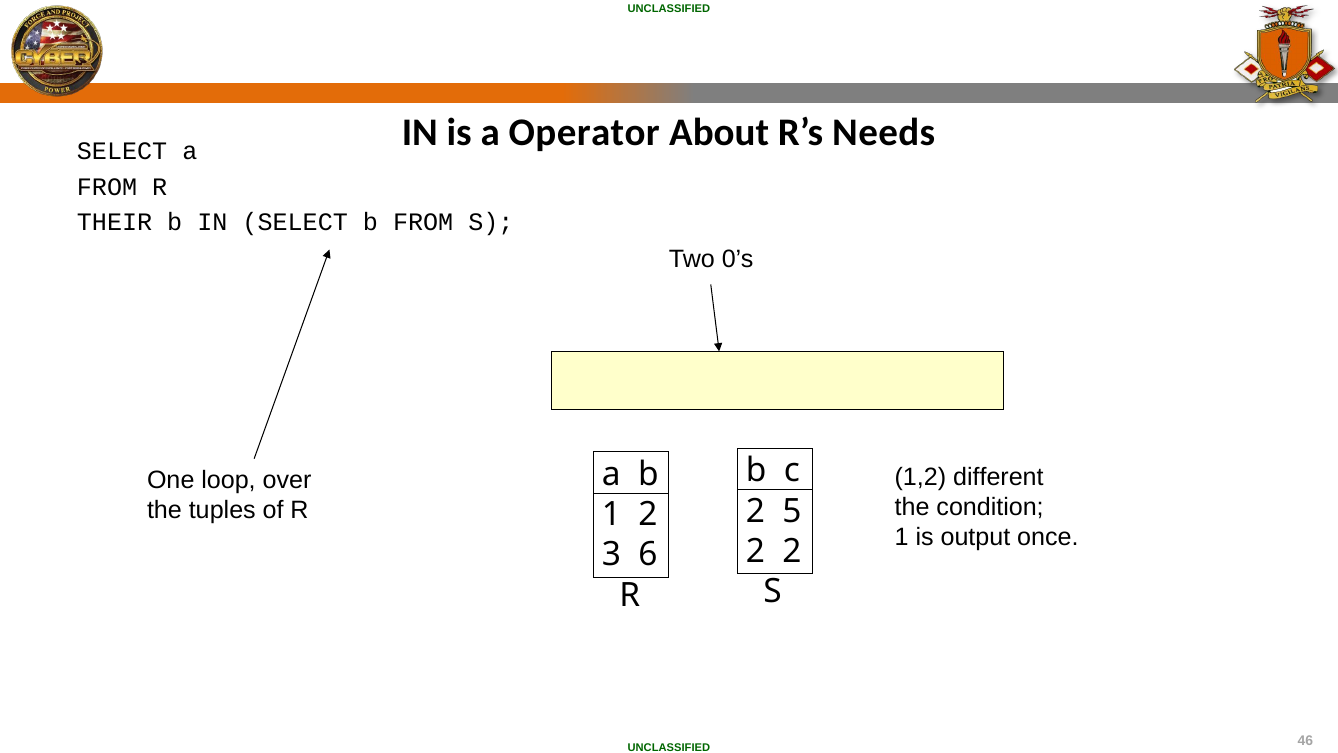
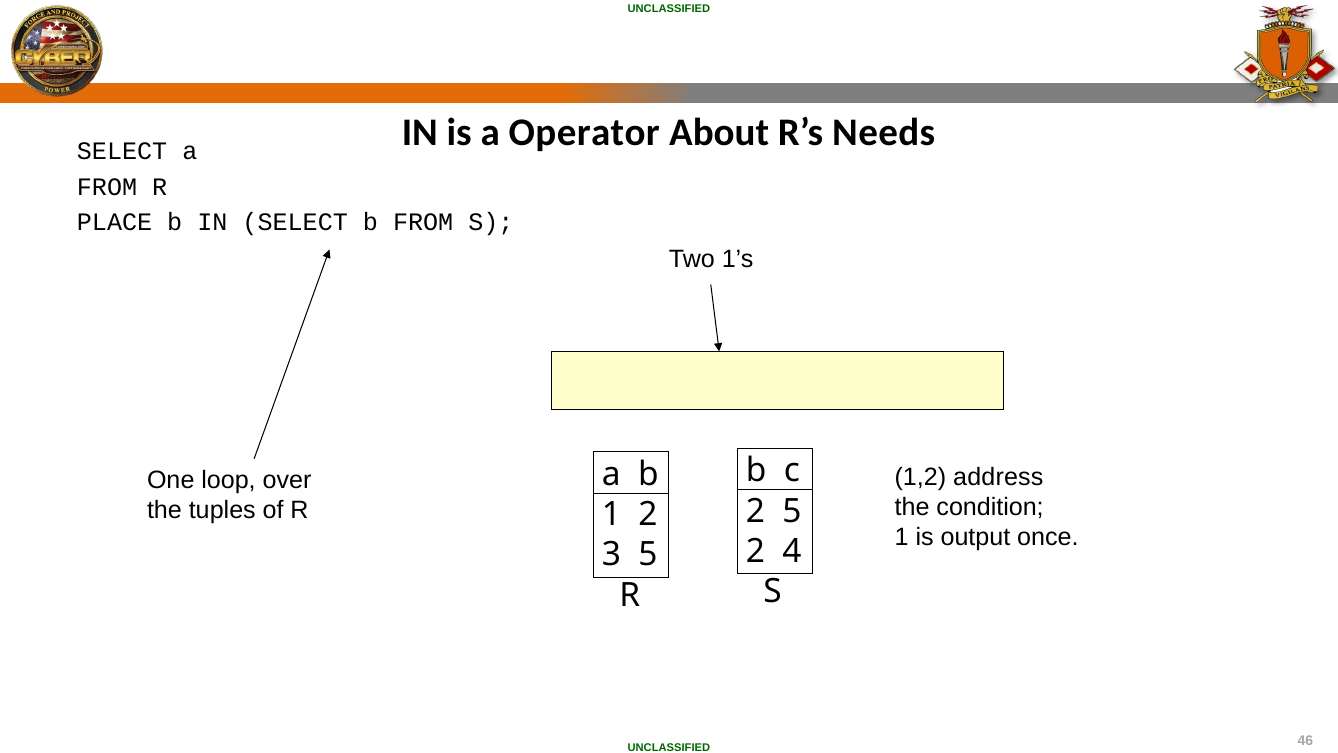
THEIR: THEIR -> PLACE
0’s: 0’s -> 1’s
different: different -> address
2 2: 2 -> 4
3 6: 6 -> 5
